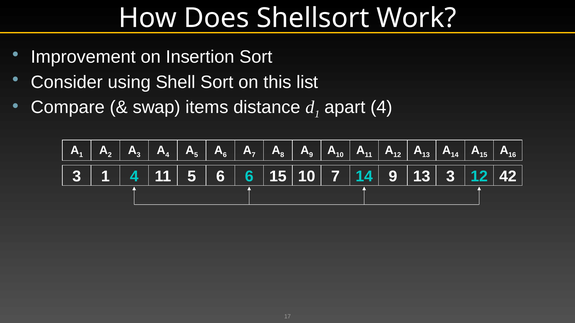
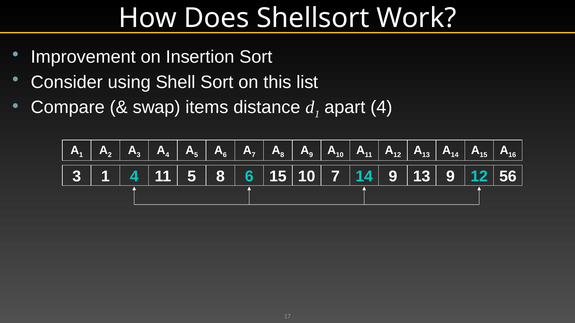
5 6: 6 -> 8
13 3: 3 -> 9
42: 42 -> 56
